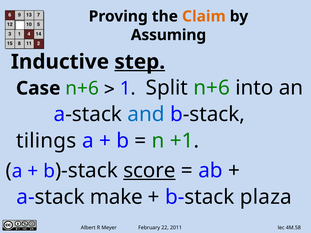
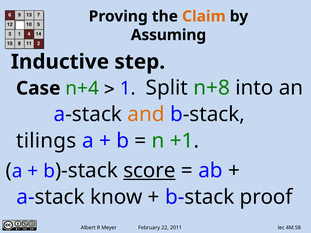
step underline: present -> none
Case n+6: n+6 -> n+4
Split n+6: n+6 -> n+8
and colour: blue -> orange
make: make -> know
plaza: plaza -> proof
